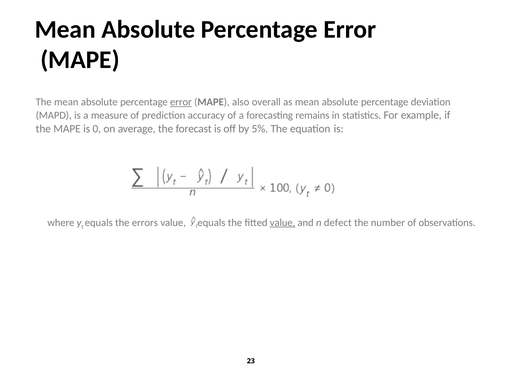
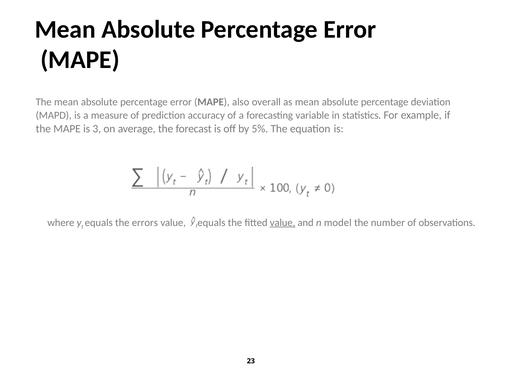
error at (181, 102) underline: present -> none
remains: remains -> variable
0: 0 -> 3
defect: defect -> model
